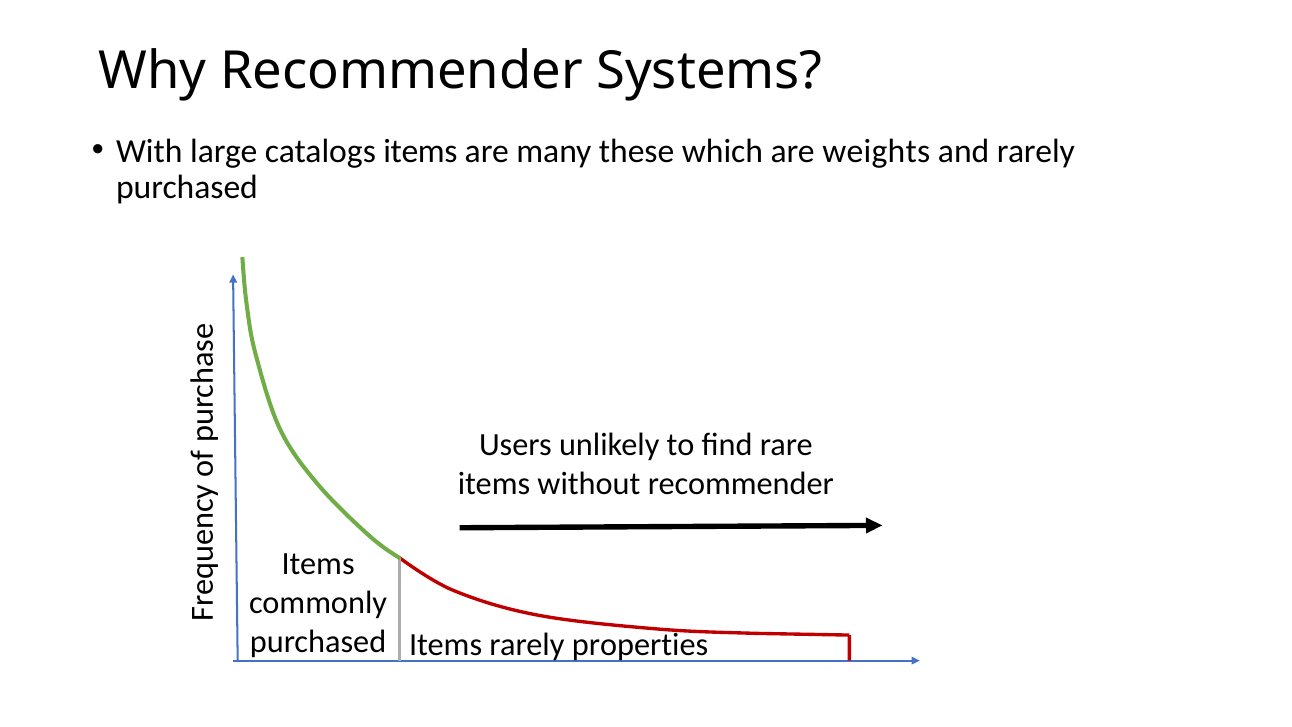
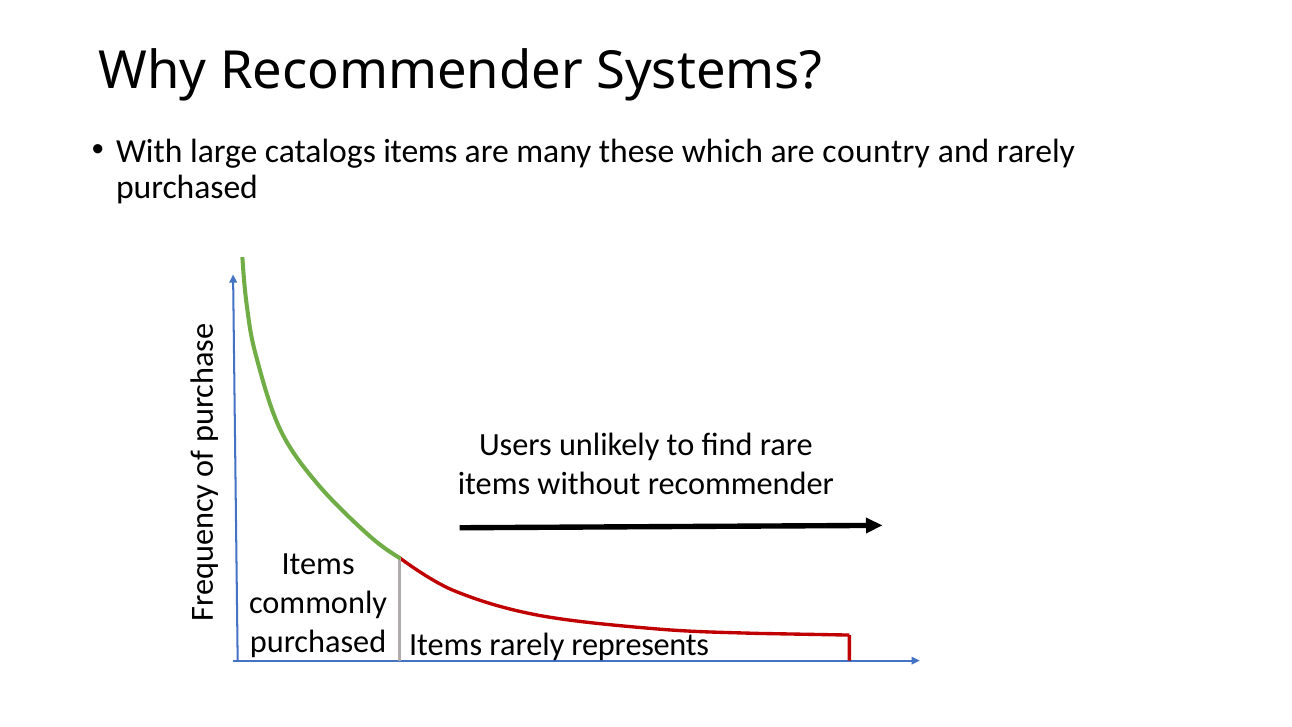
weights: weights -> country
properties: properties -> represents
